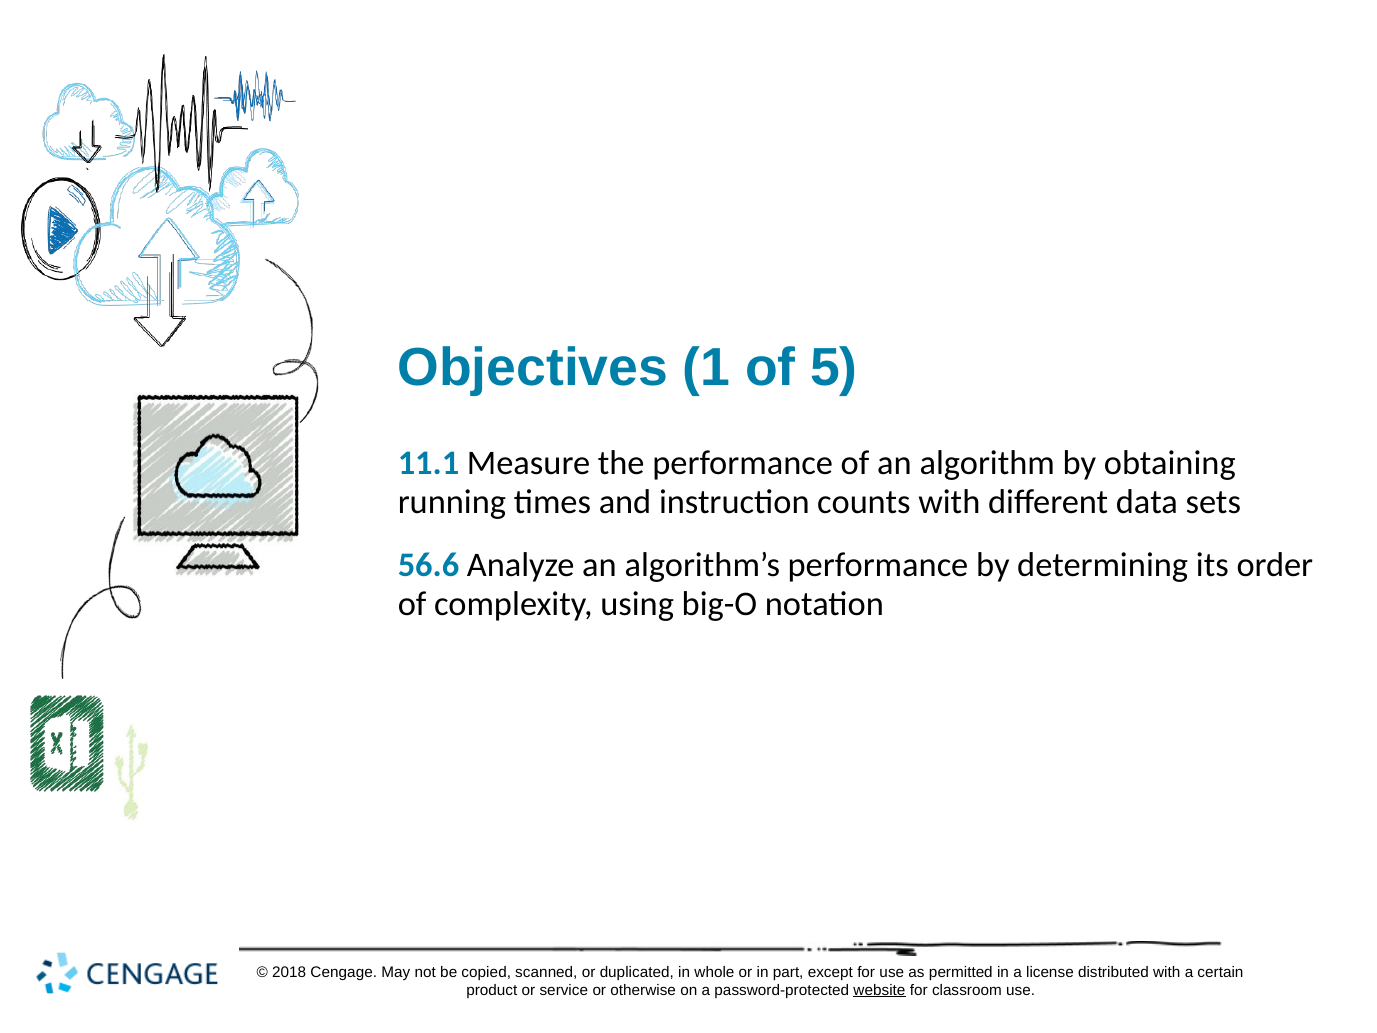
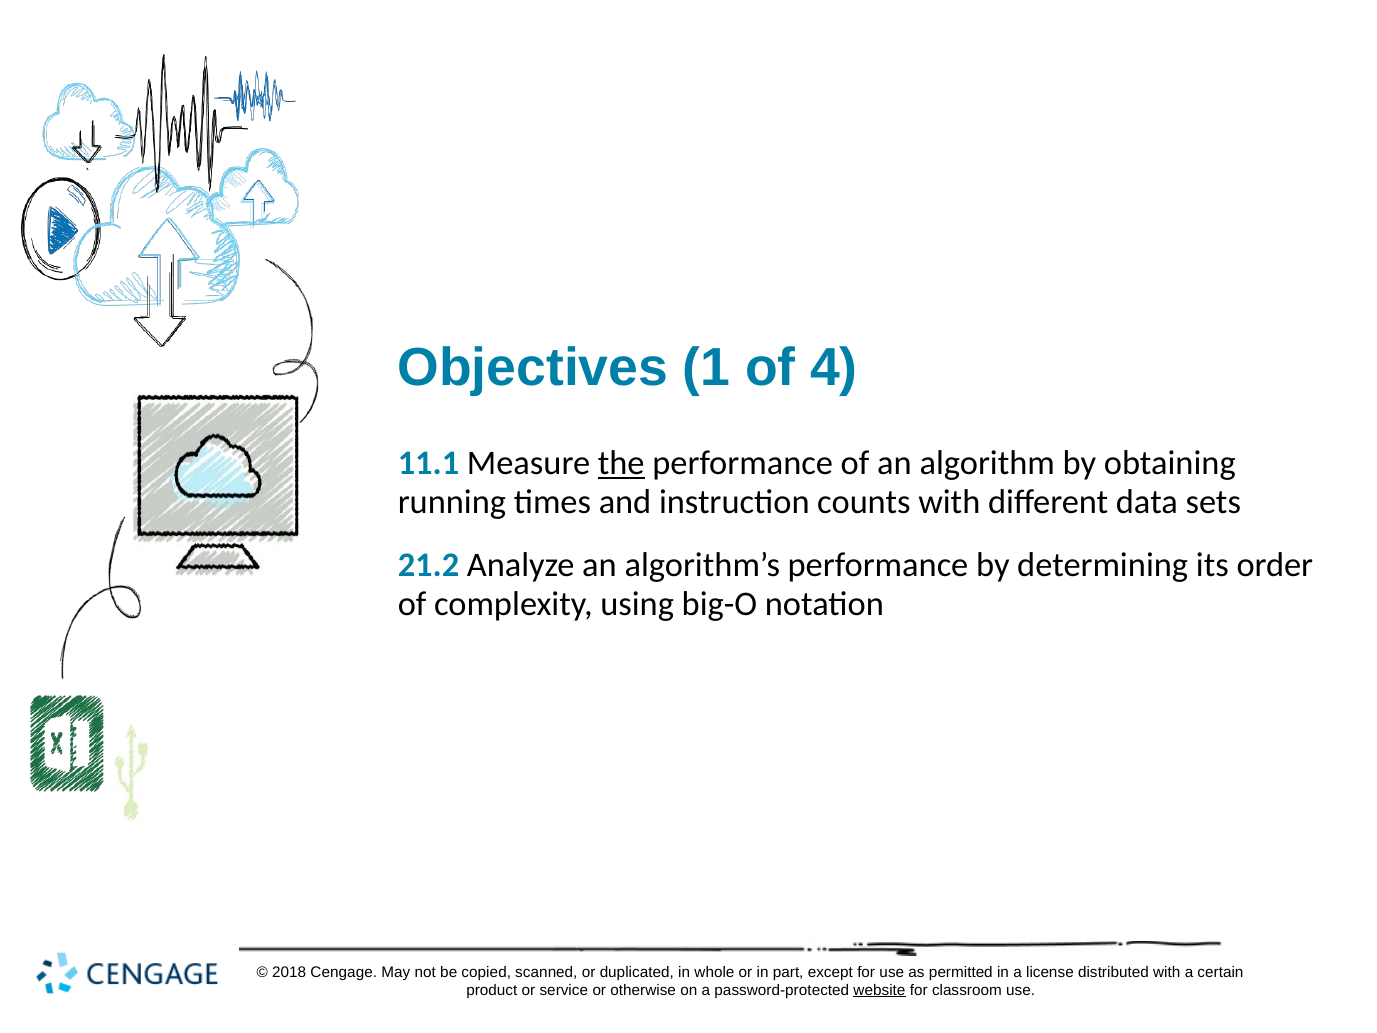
5: 5 -> 4
the underline: none -> present
56.6: 56.6 -> 21.2
